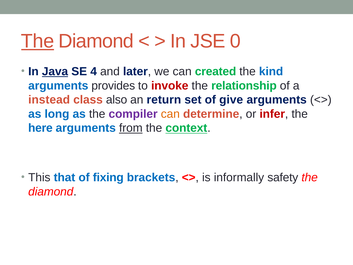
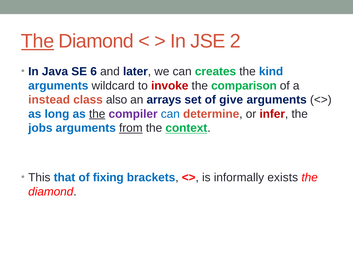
0: 0 -> 2
Java underline: present -> none
4: 4 -> 6
created: created -> creates
provides: provides -> wildcard
relationship: relationship -> comparison
return: return -> arrays
the at (97, 114) underline: none -> present
can at (170, 114) colour: orange -> blue
here: here -> jobs
safety: safety -> exists
